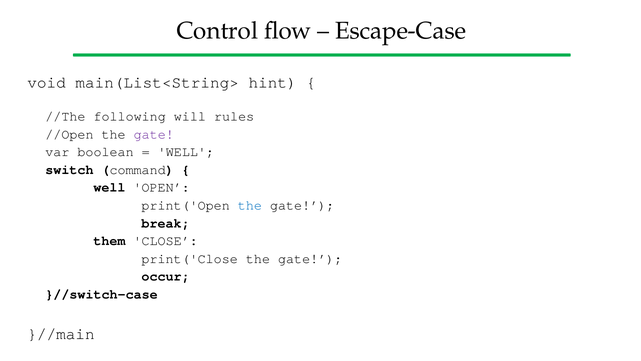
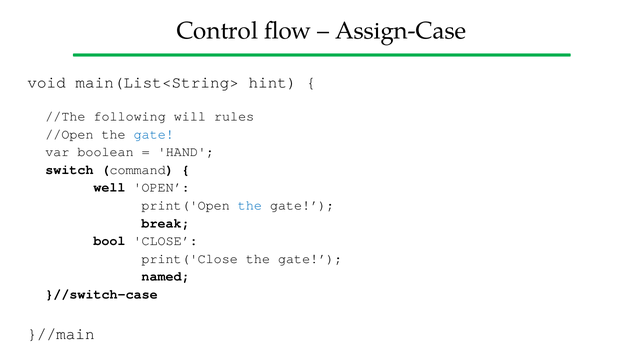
Escape-Case: Escape-Case -> Assign-Case
gate at (154, 134) colour: purple -> blue
WELL at (186, 152): WELL -> HAND
them: them -> bool
occur: occur -> named
